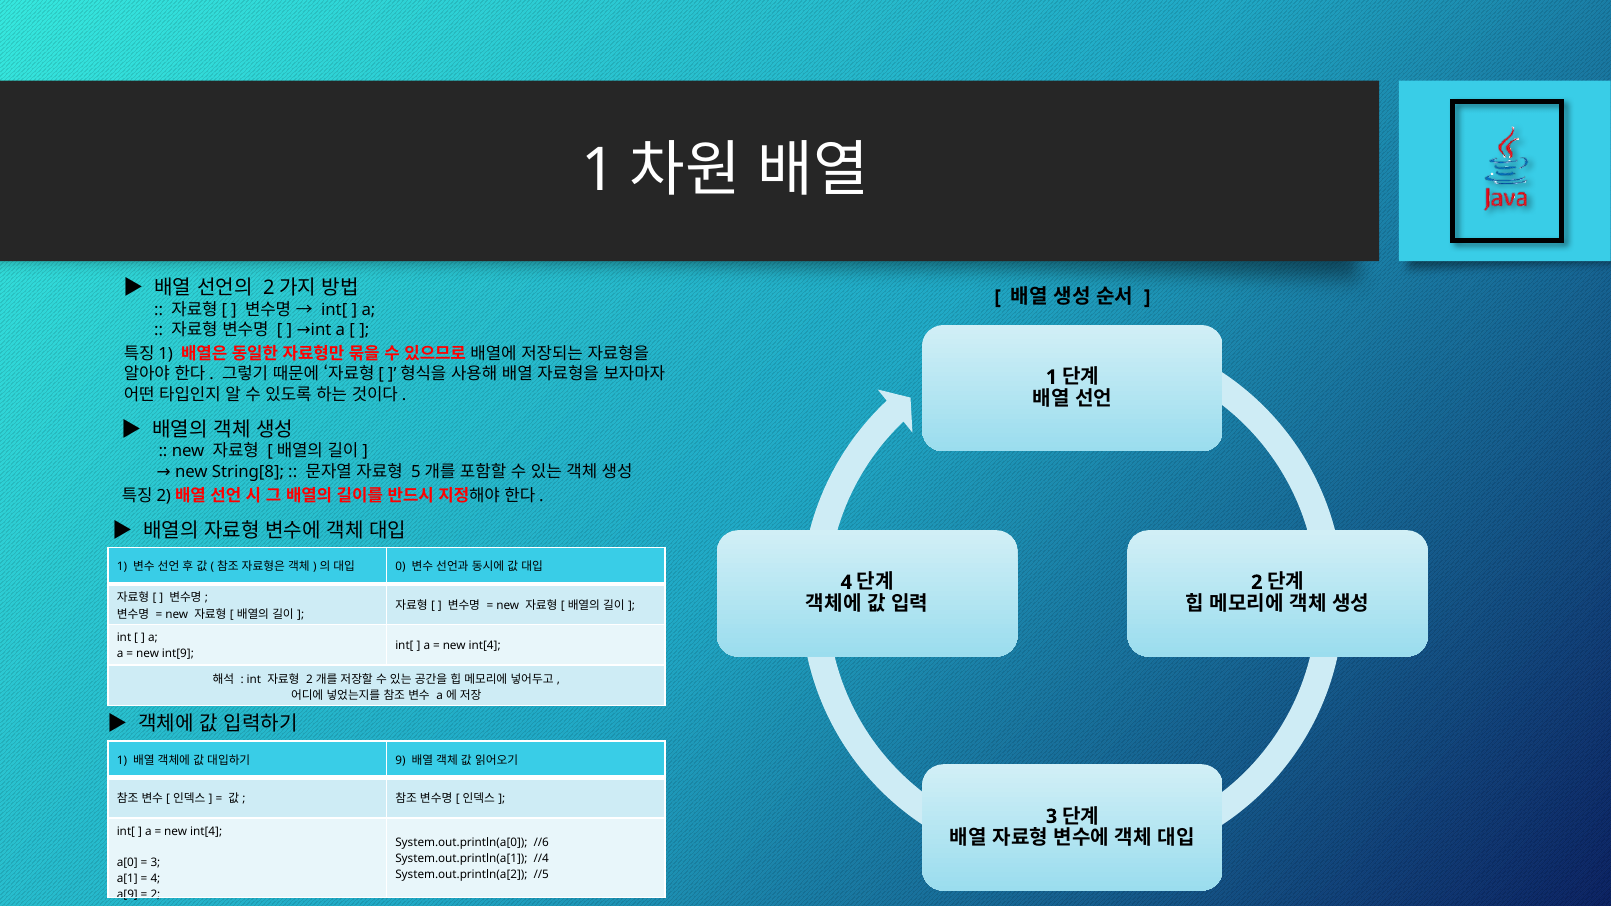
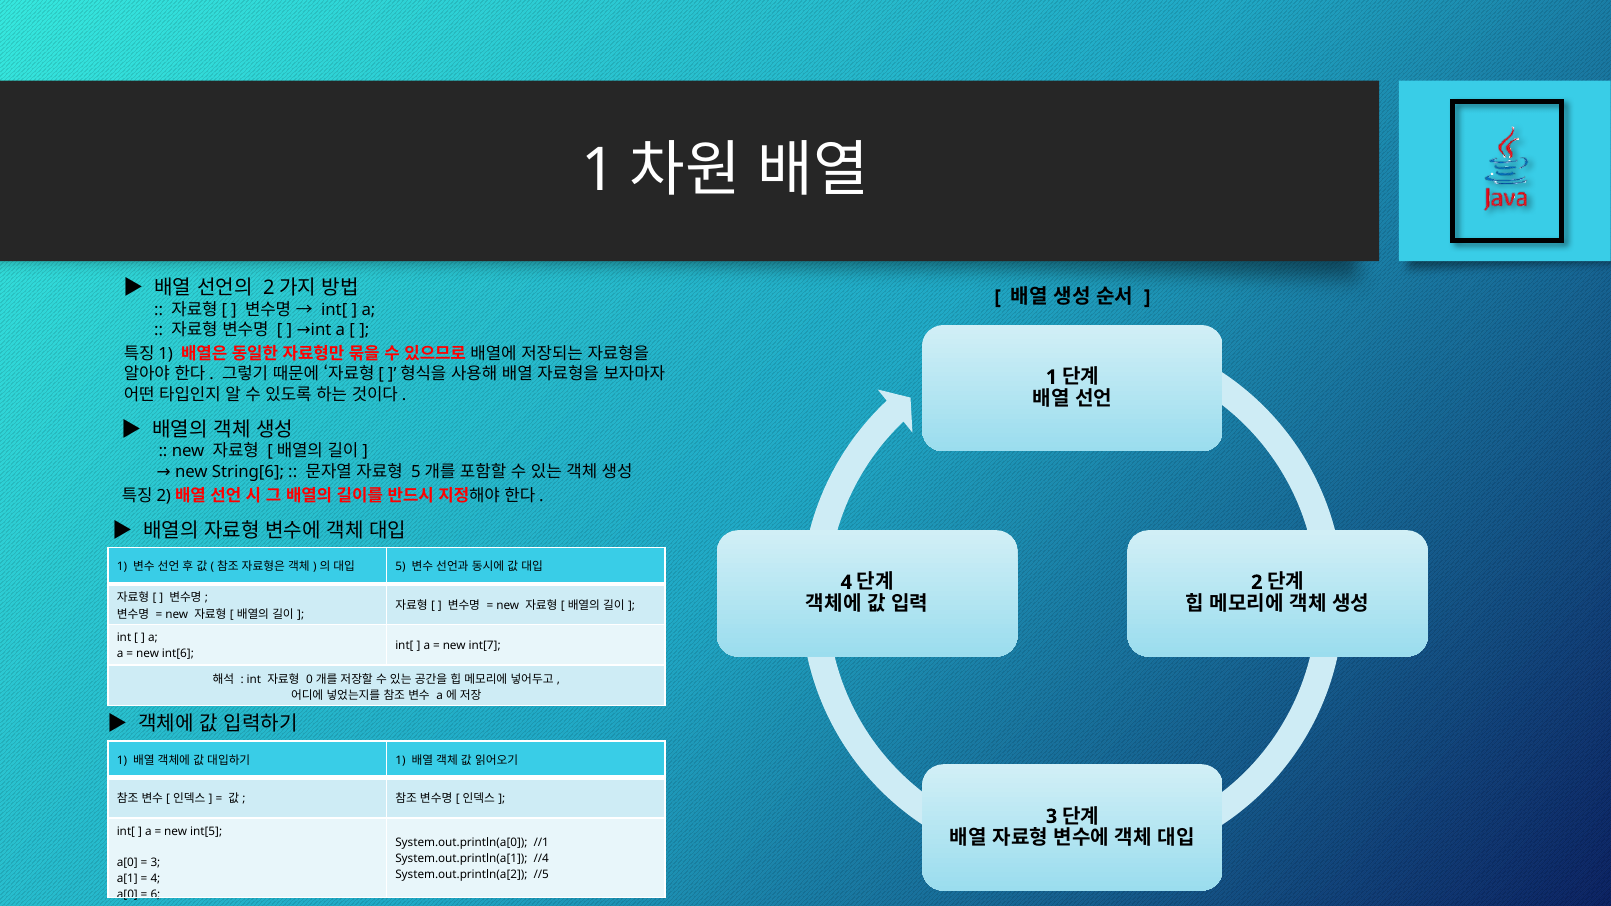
String[8: String[8 -> String[6
0: 0 -> 5
int[4 at (485, 645): int[4 -> int[7
int[9: int[9 -> int[6
2 at (309, 679): 2 -> 0
9 at (401, 761): 9 -> 1
int[4 at (206, 831): int[4 -> int[5
//6: //6 -> //1
a[9 at (127, 895): a[9 -> a[0
2 at (155, 895): 2 -> 6
